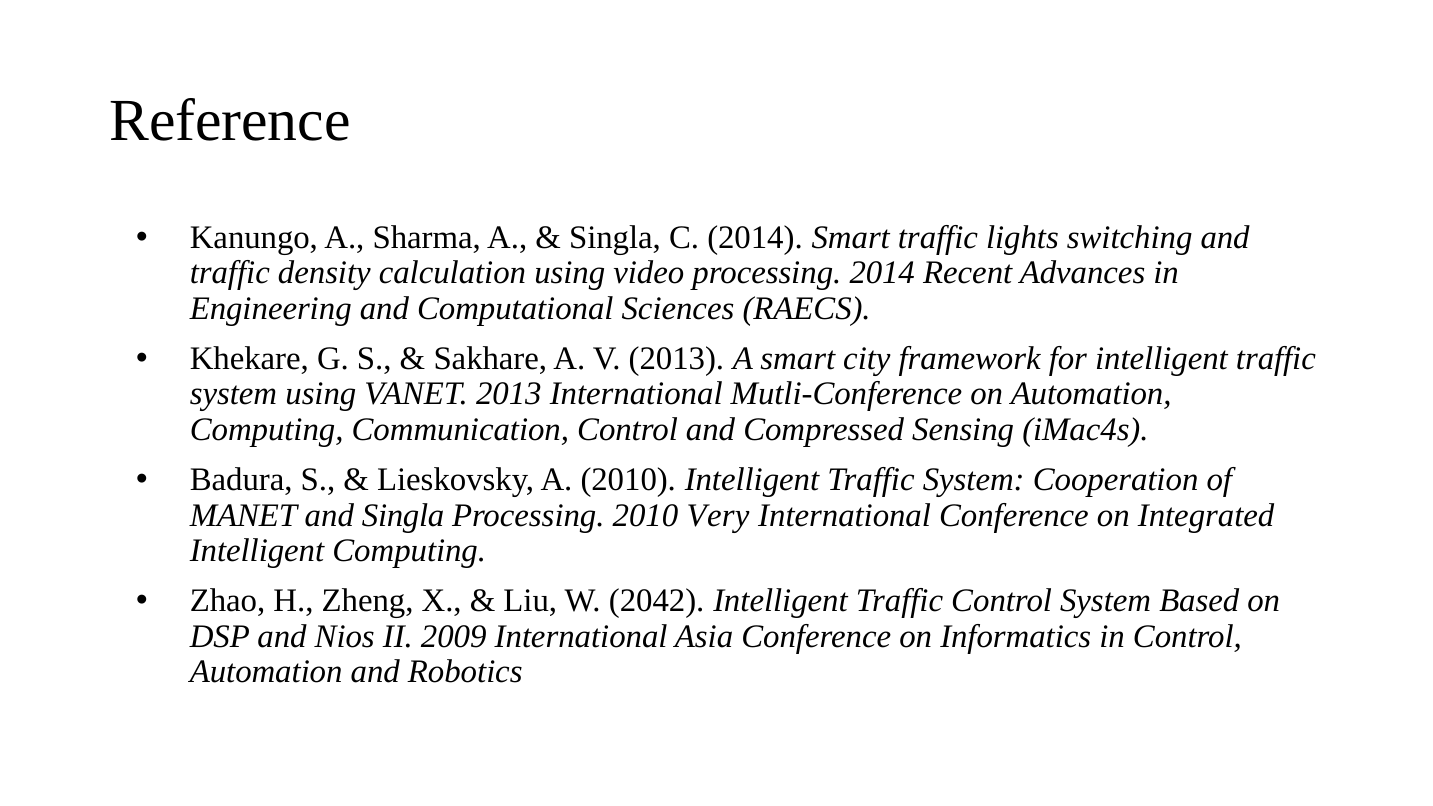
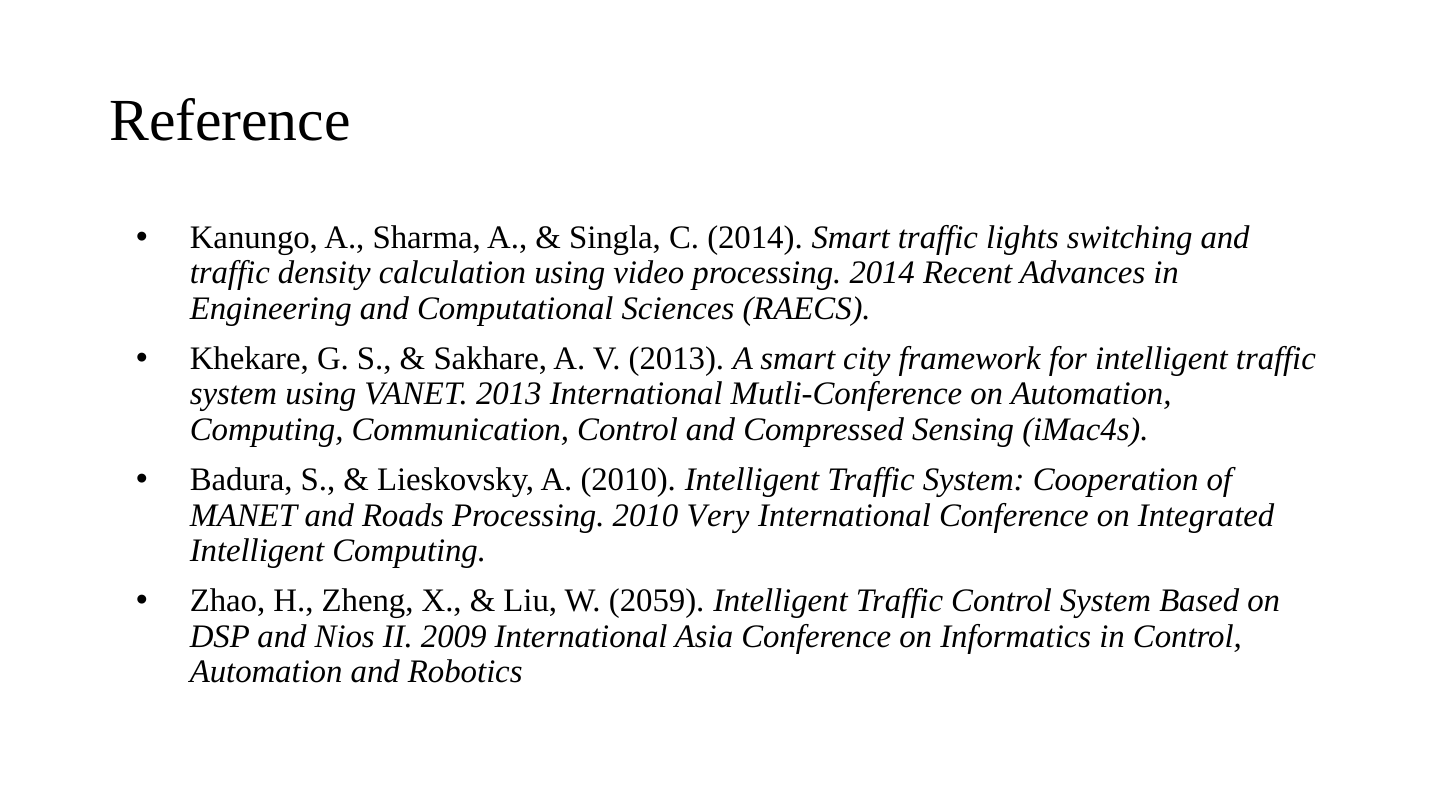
and Singla: Singla -> Roads
2042: 2042 -> 2059
